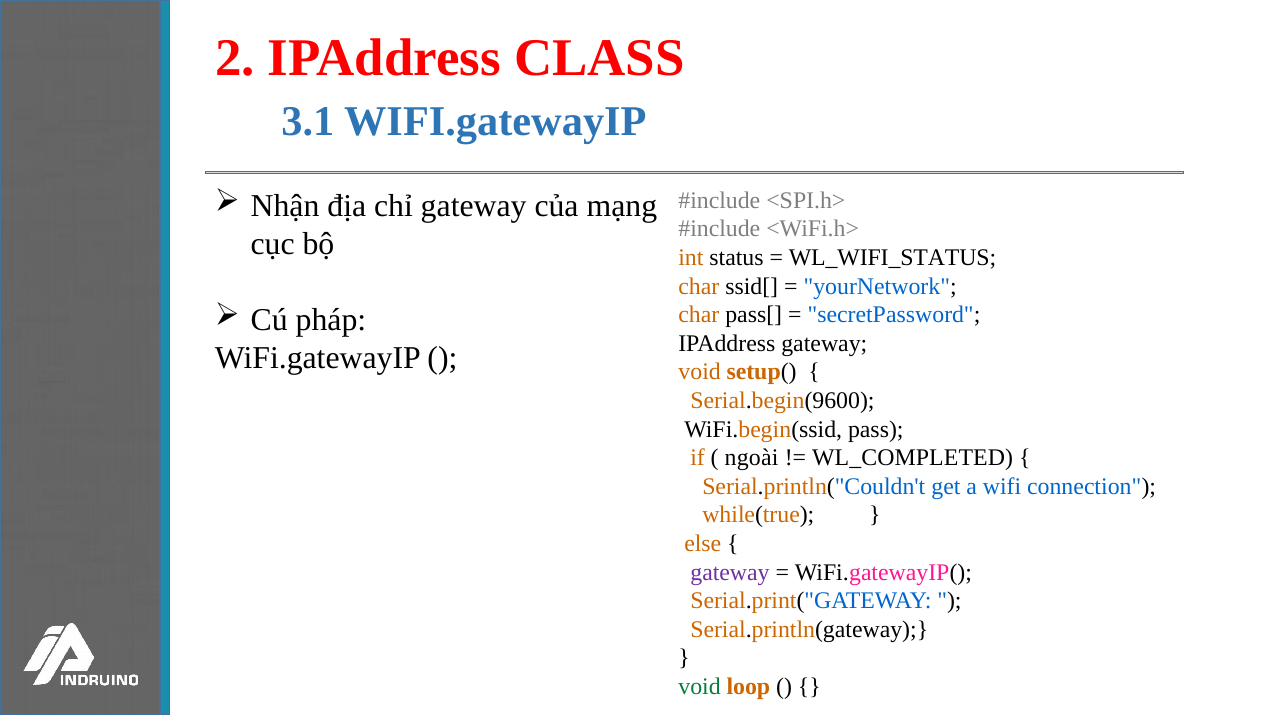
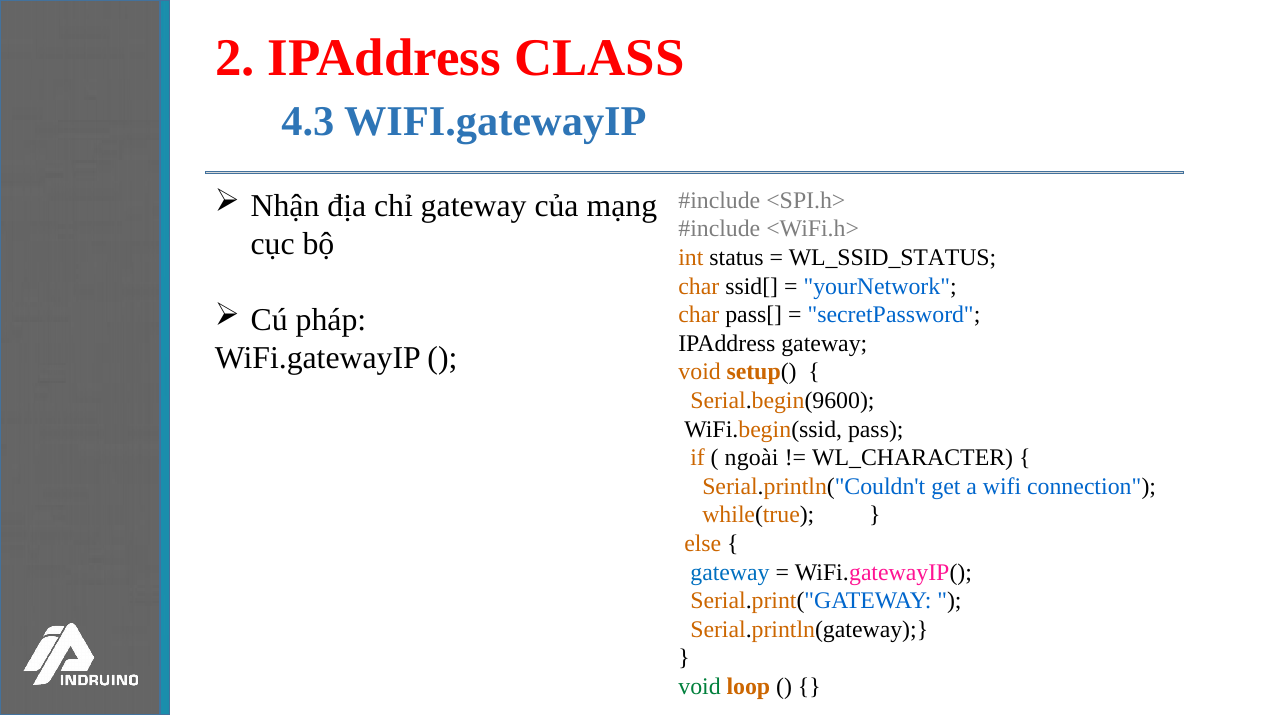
3.1: 3.1 -> 4.3
WL_WIFI_STATUS: WL_WIFI_STATUS -> WL_SSID_STATUS
WL_COMPLETED: WL_COMPLETED -> WL_CHARACTER
gateway at (730, 572) colour: purple -> blue
